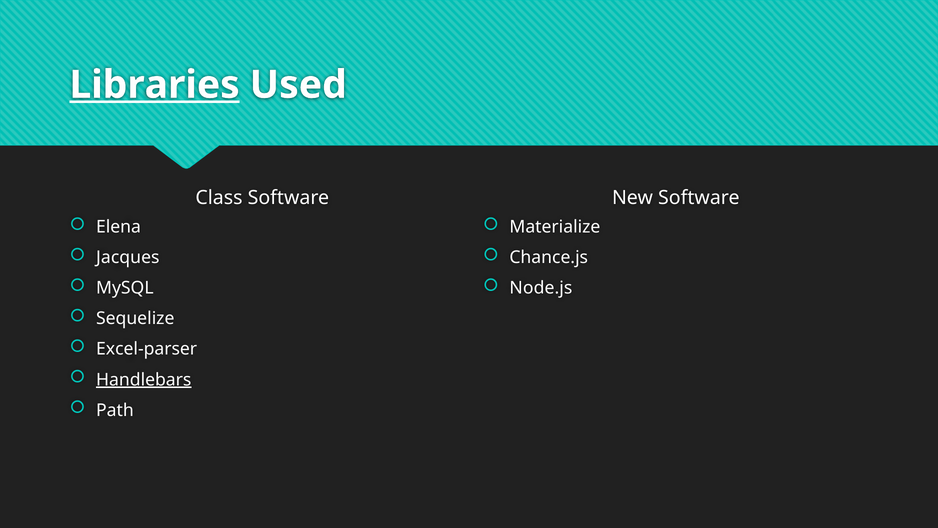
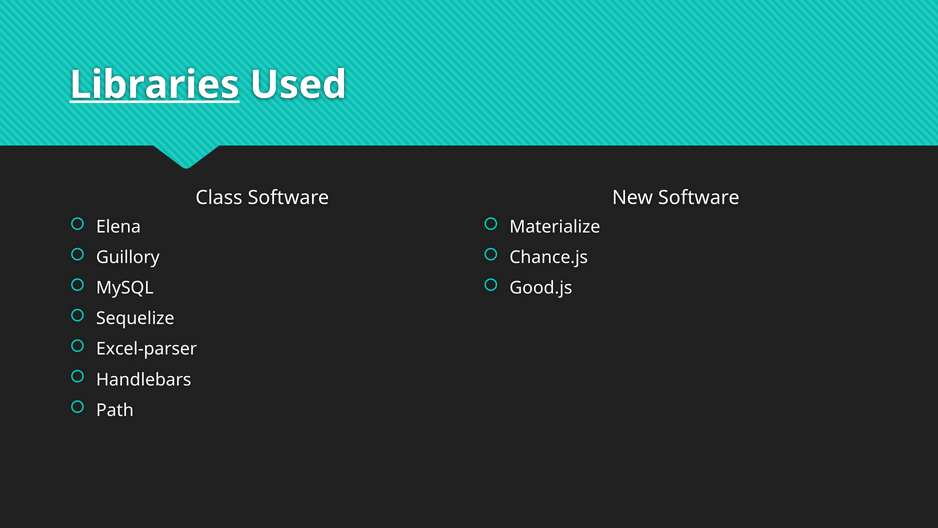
Jacques: Jacques -> Guillory
Node.js: Node.js -> Good.js
Handlebars underline: present -> none
